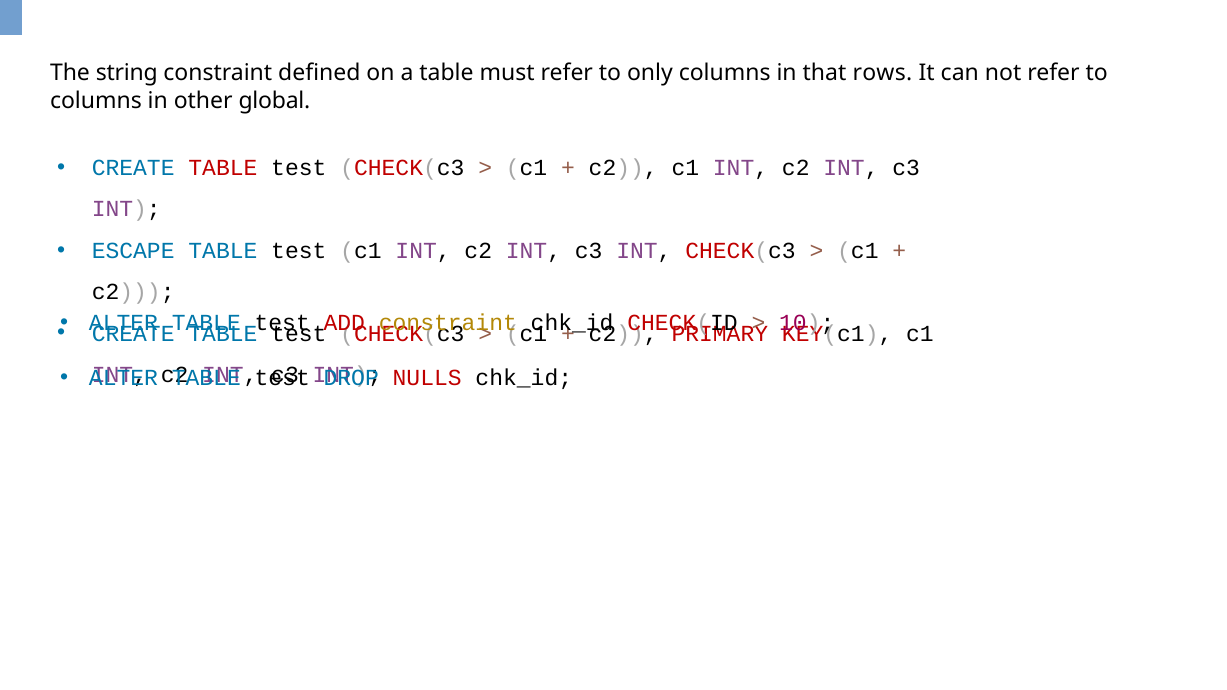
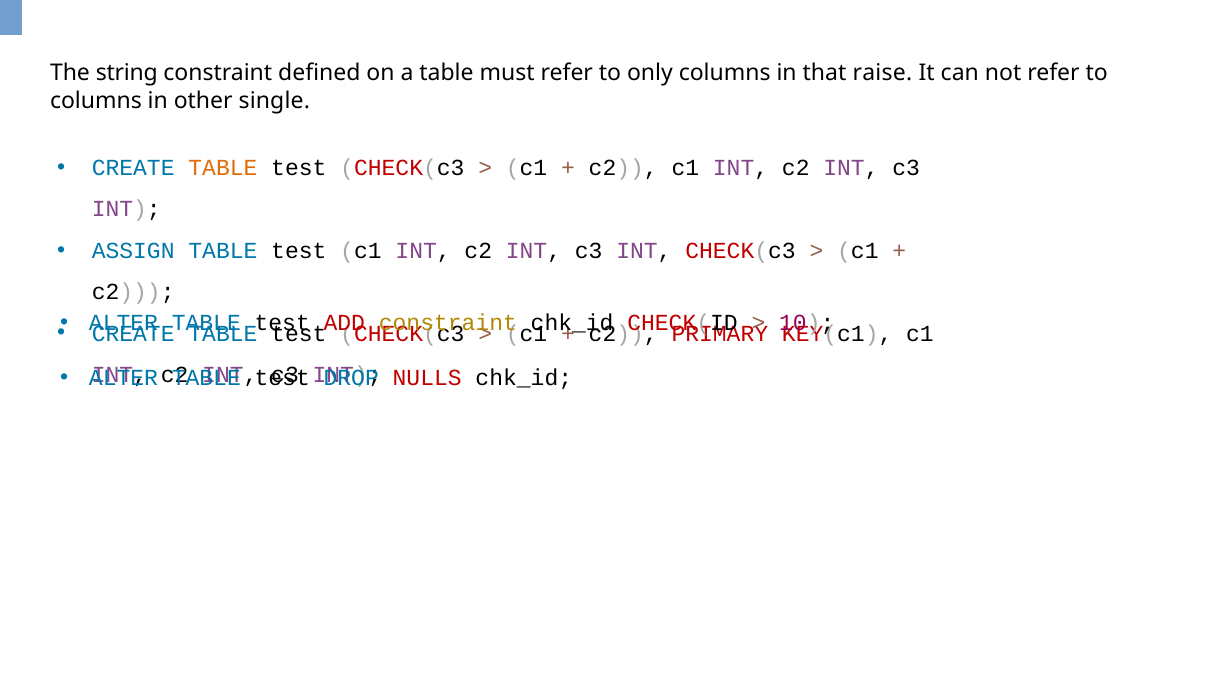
rows: rows -> raise
global: global -> single
TABLE at (223, 168) colour: red -> orange
ESCAPE: ESCAPE -> ASSIGN
